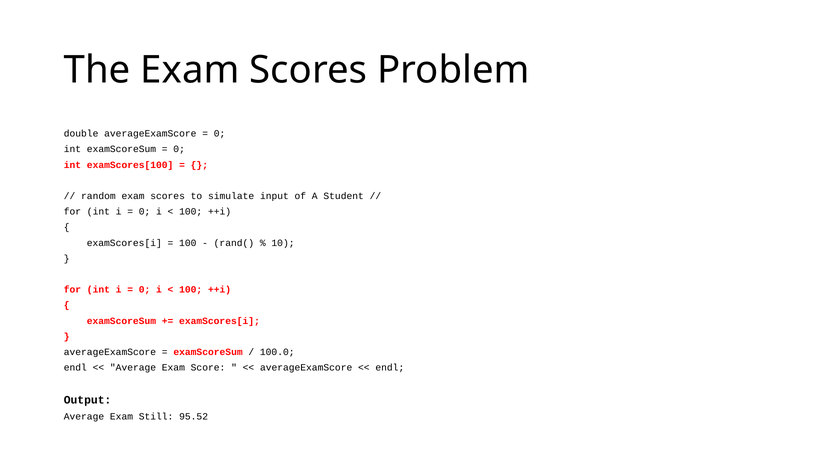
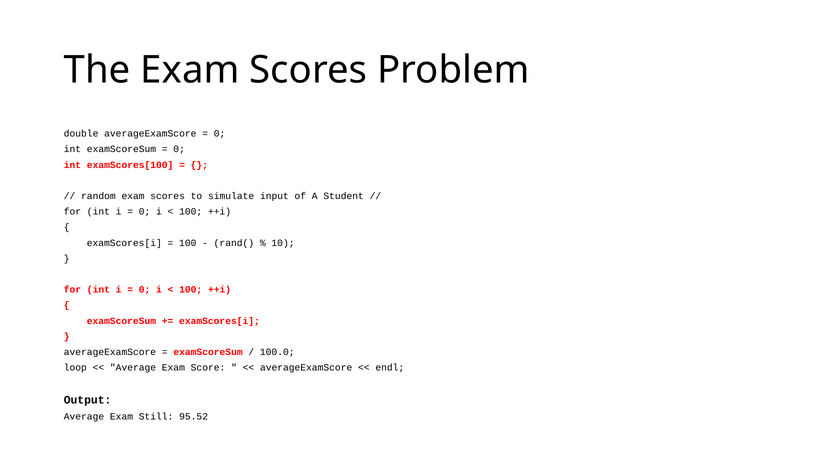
endl at (75, 368): endl -> loop
